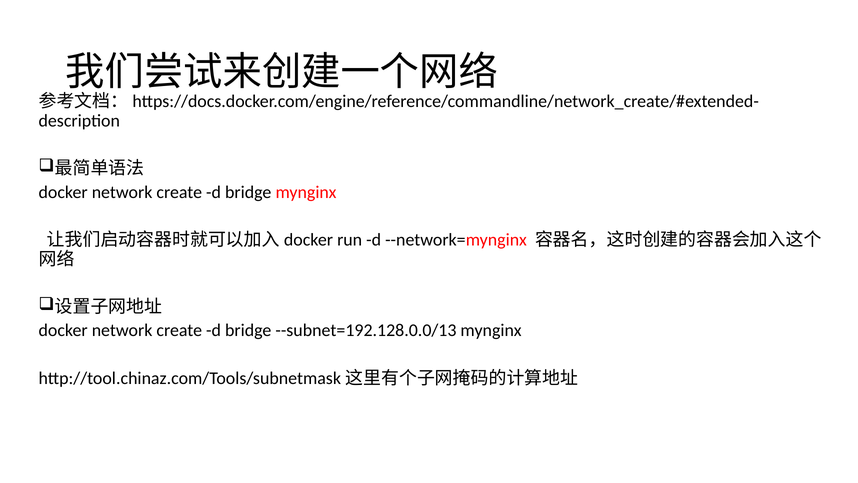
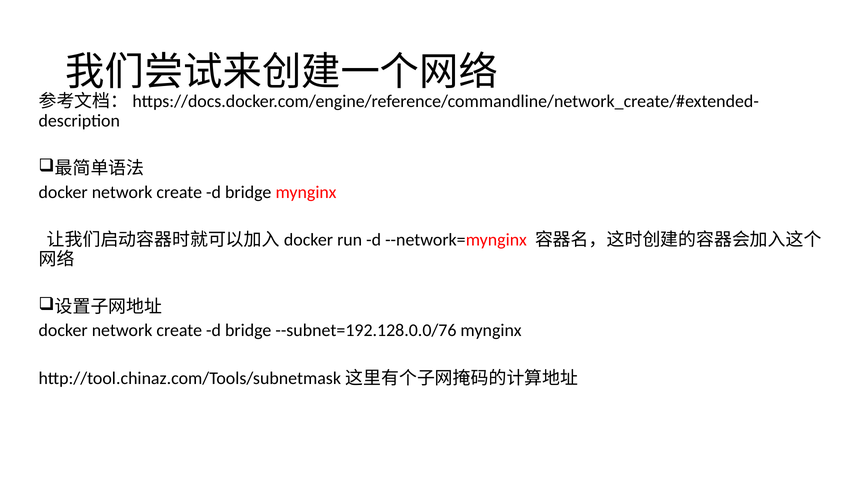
--subnet=192.128.0.0/13: --subnet=192.128.0.0/13 -> --subnet=192.128.0.0/76
